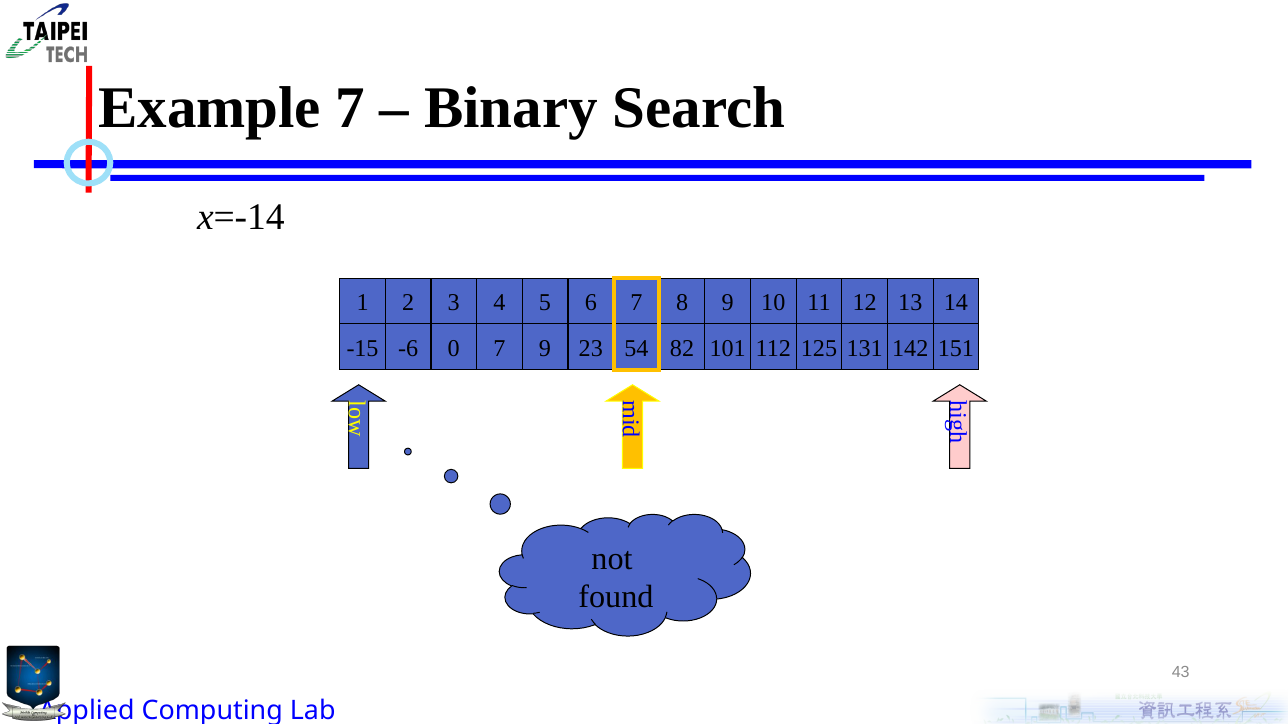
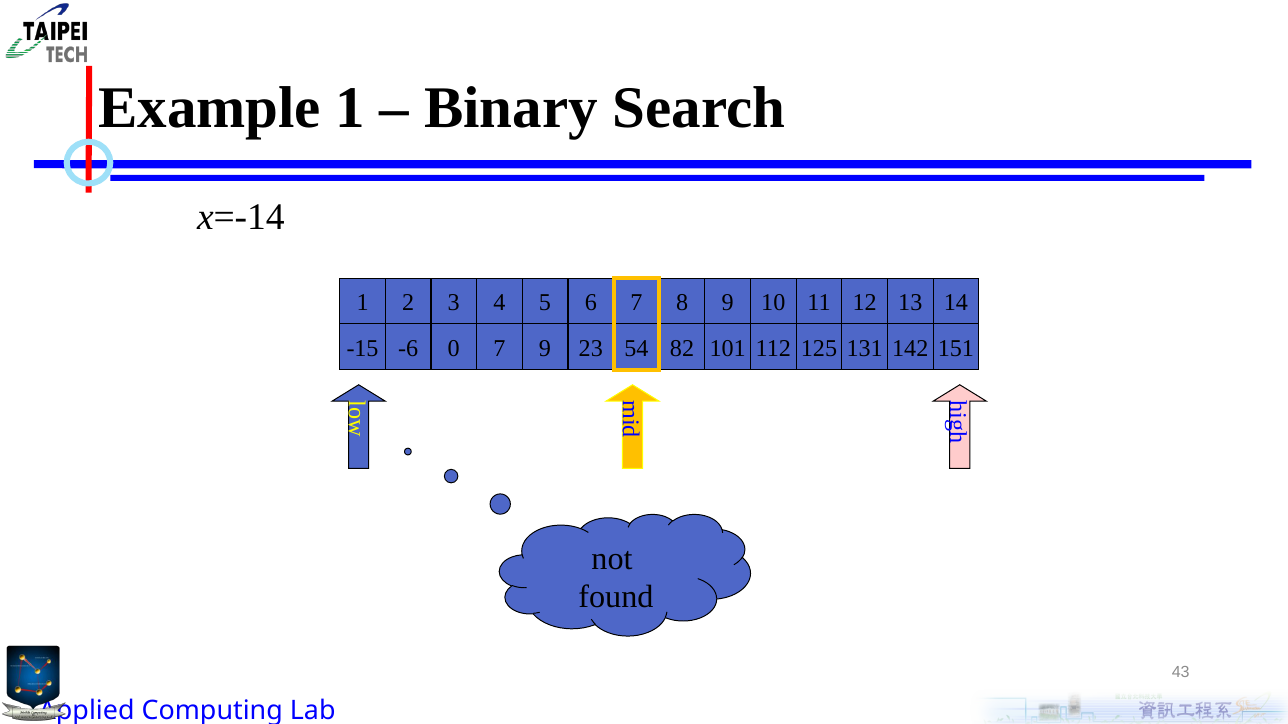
Example 7: 7 -> 1
